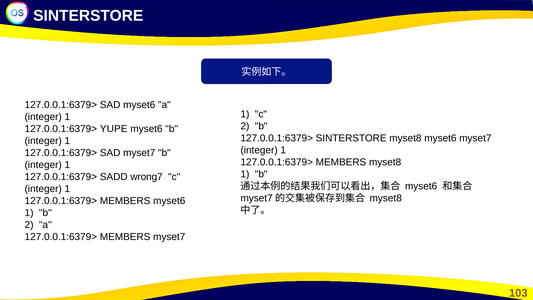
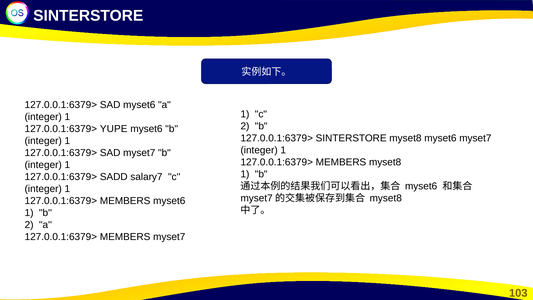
wrong7: wrong7 -> salary7
